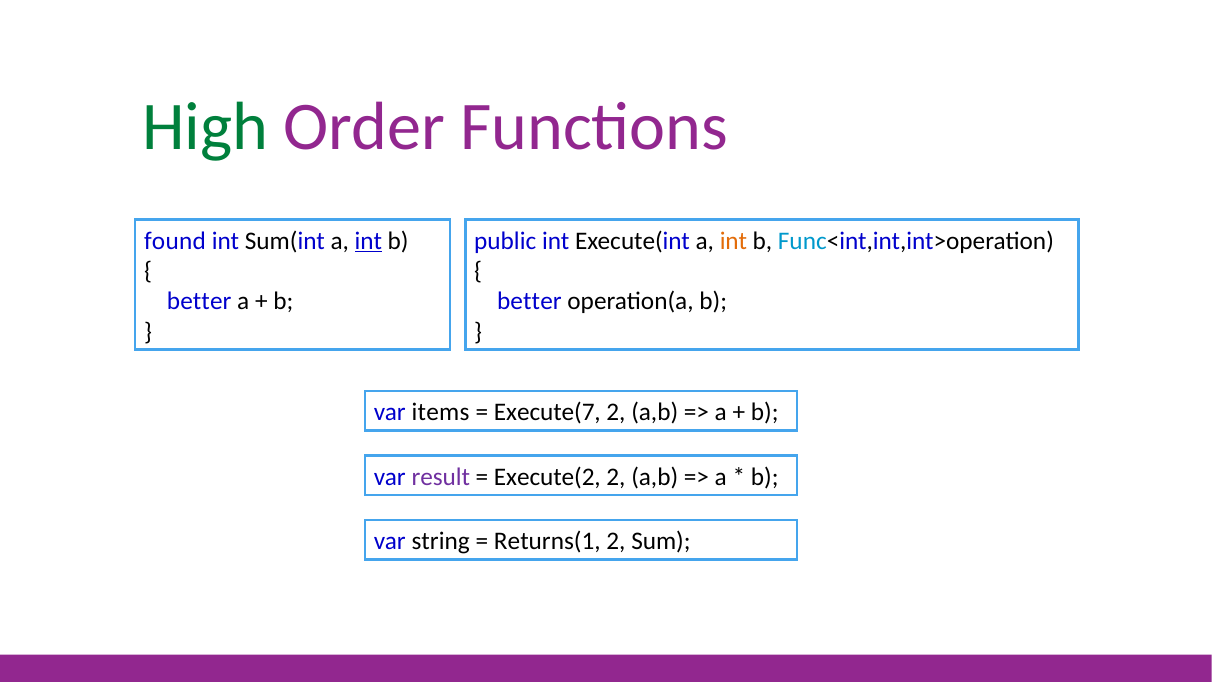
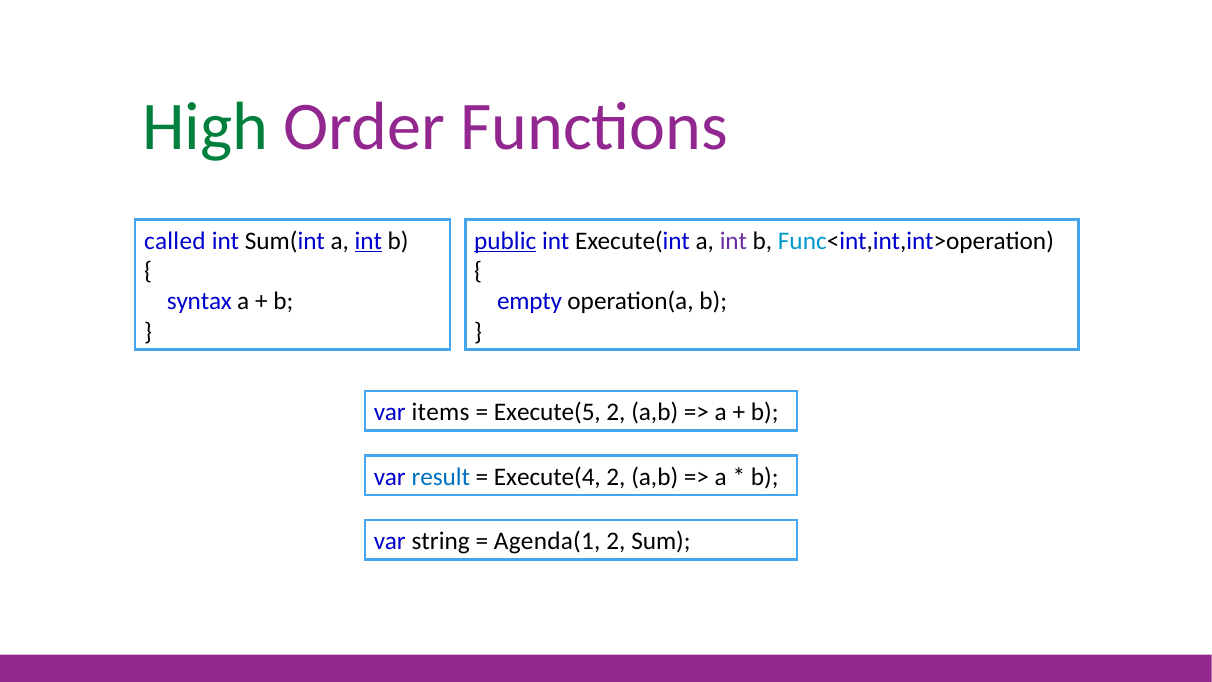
found: found -> called
public underline: none -> present
int at (733, 241) colour: orange -> purple
better at (199, 301): better -> syntax
better at (529, 301): better -> empty
Execute(7: Execute(7 -> Execute(5
result colour: purple -> blue
Execute(2: Execute(2 -> Execute(4
Returns(1: Returns(1 -> Agenda(1
